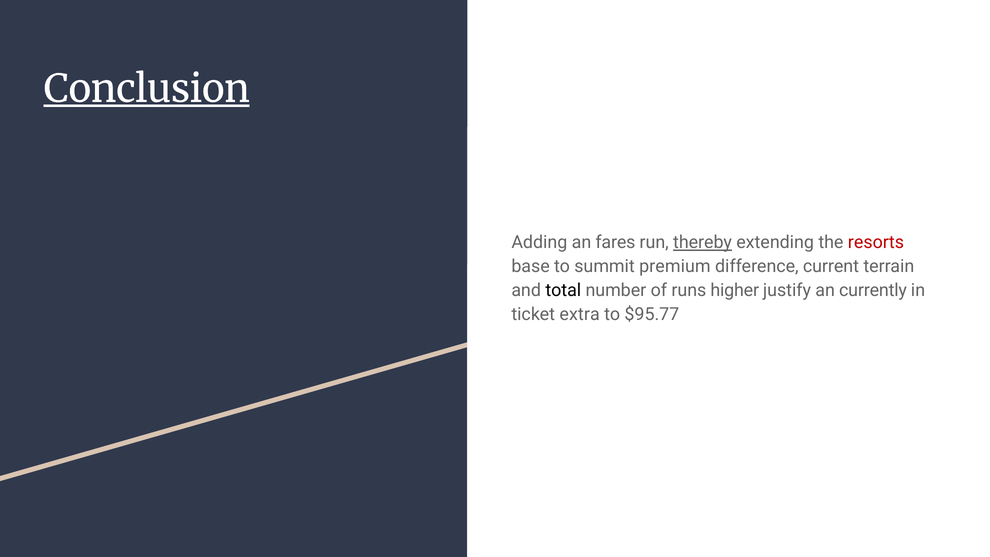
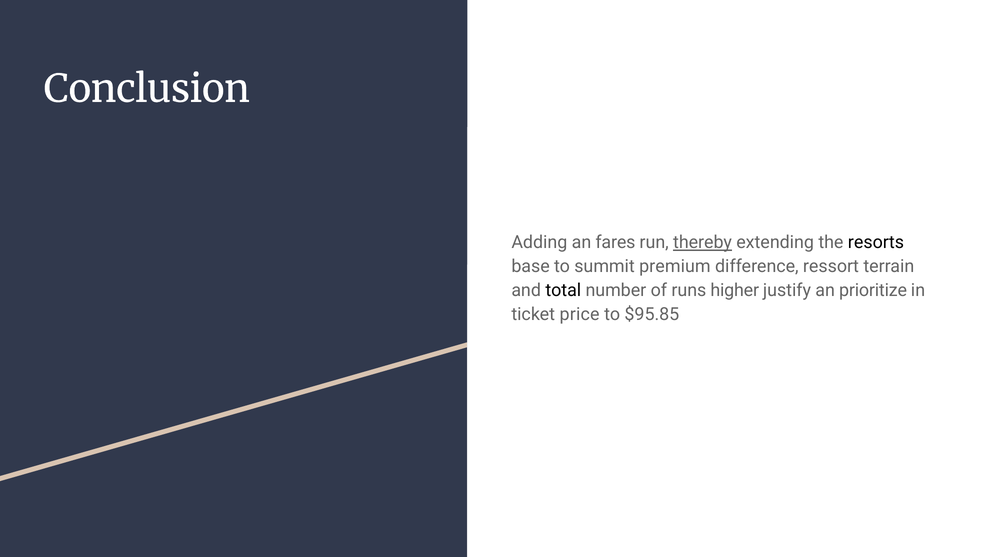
Conclusion underline: present -> none
resorts colour: red -> black
current: current -> ressort
currently: currently -> prioritize
extra: extra -> price
$95.77: $95.77 -> $95.85
